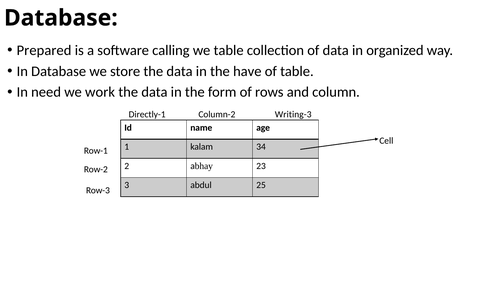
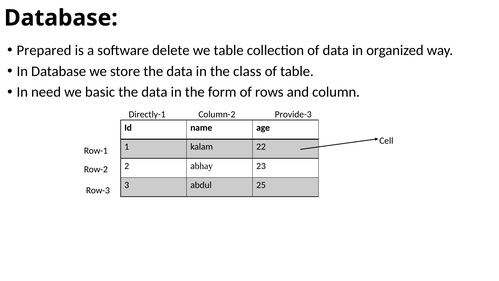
calling: calling -> delete
have: have -> class
work: work -> basic
Writing-3: Writing-3 -> Provide-3
34: 34 -> 22
